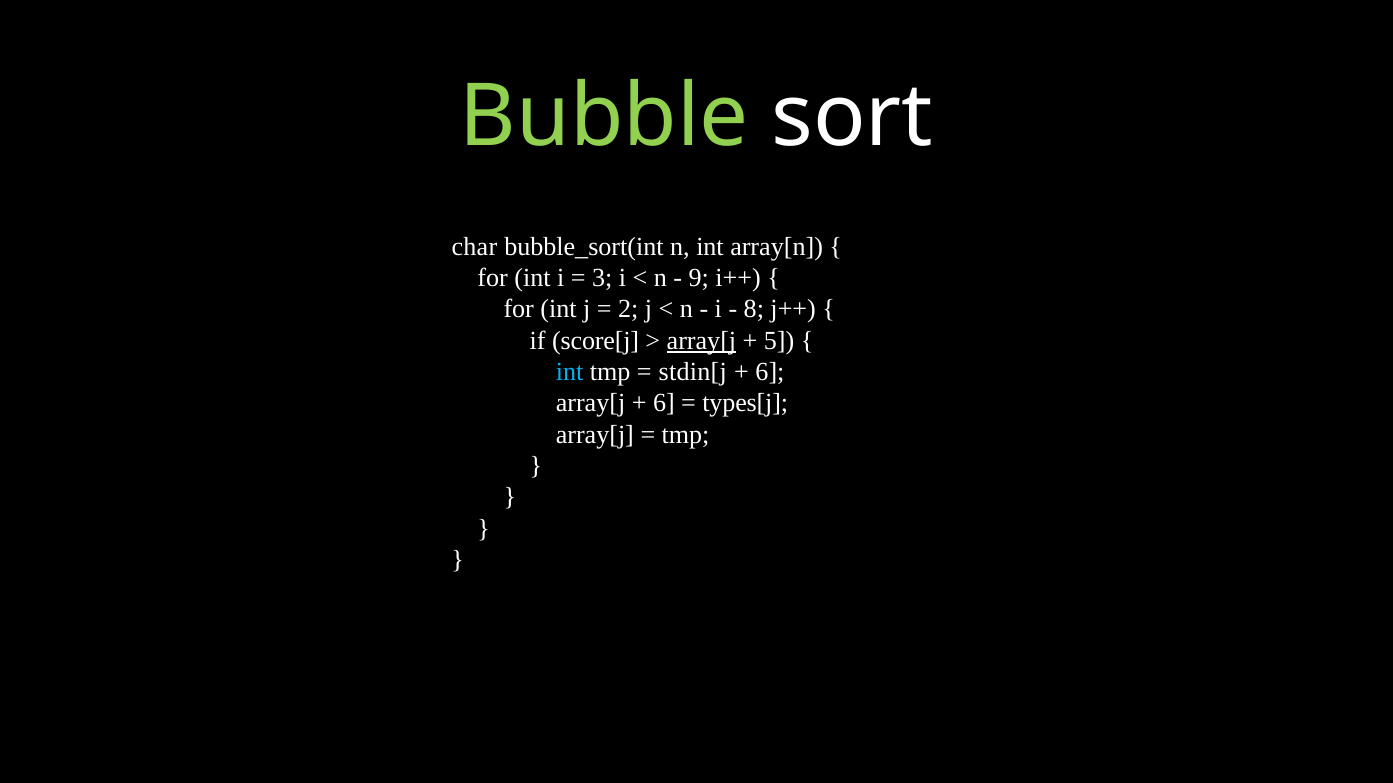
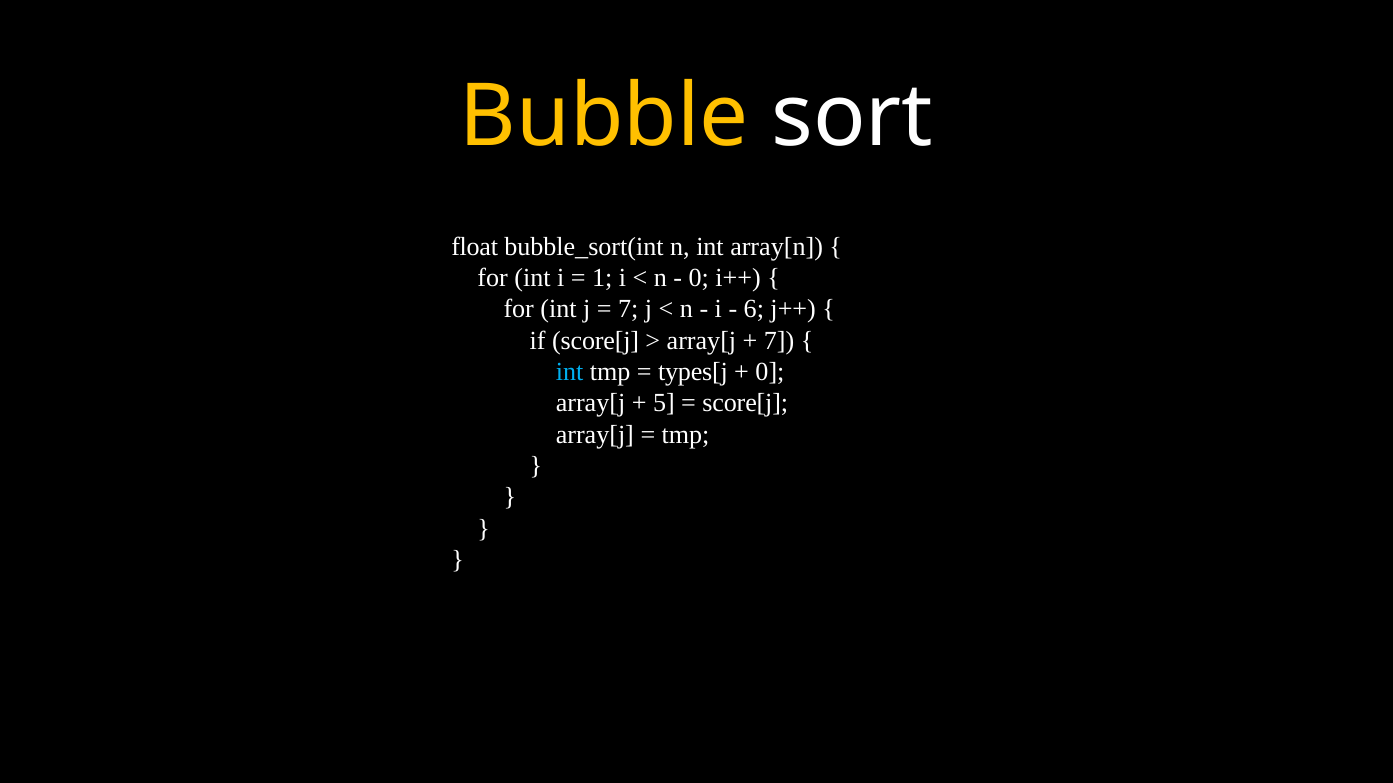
Bubble colour: light green -> yellow
char: char -> float
3: 3 -> 1
9 at (699, 278): 9 -> 0
2 at (628, 309): 2 -> 7
8: 8 -> 6
array[j at (701, 341) underline: present -> none
5 at (779, 341): 5 -> 7
stdin[j: stdin[j -> types[j
6 at (770, 372): 6 -> 0
6 at (664, 403): 6 -> 5
types[j at (745, 403): types[j -> score[j
